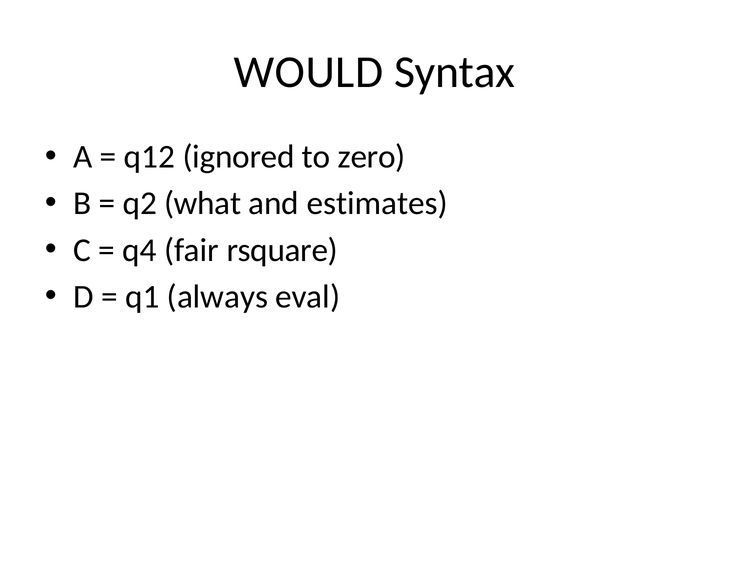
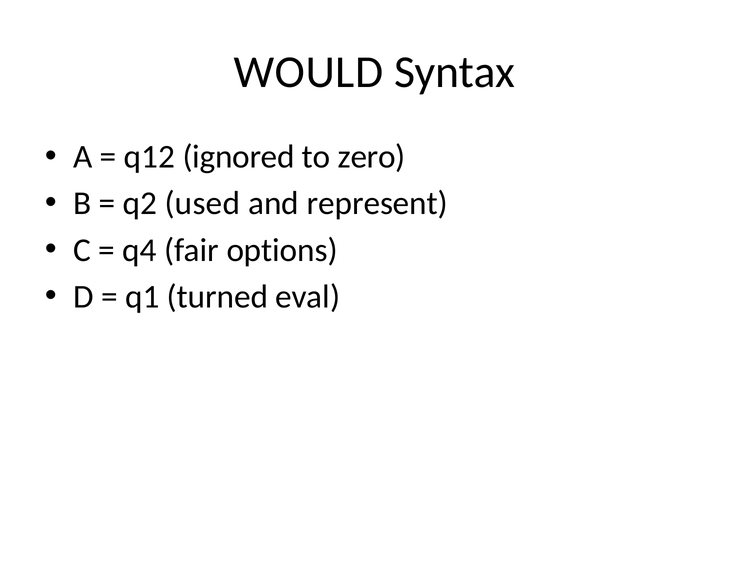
what: what -> used
estimates: estimates -> represent
rsquare: rsquare -> options
always: always -> turned
